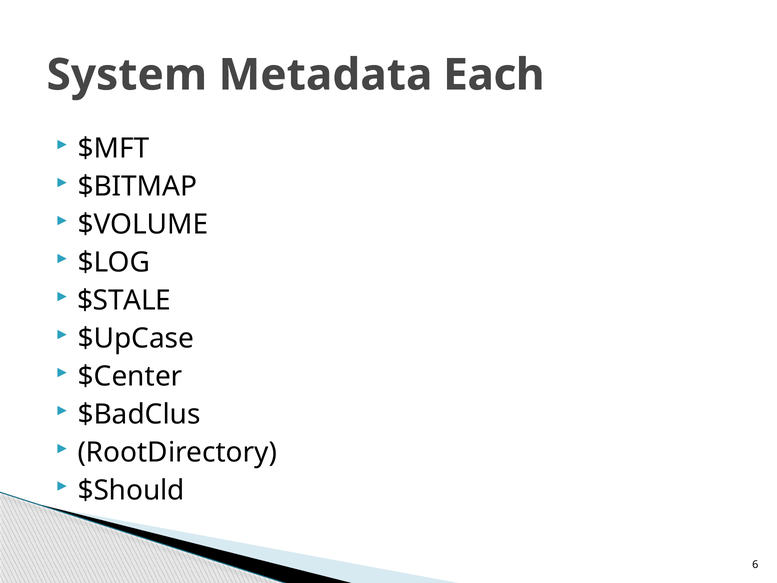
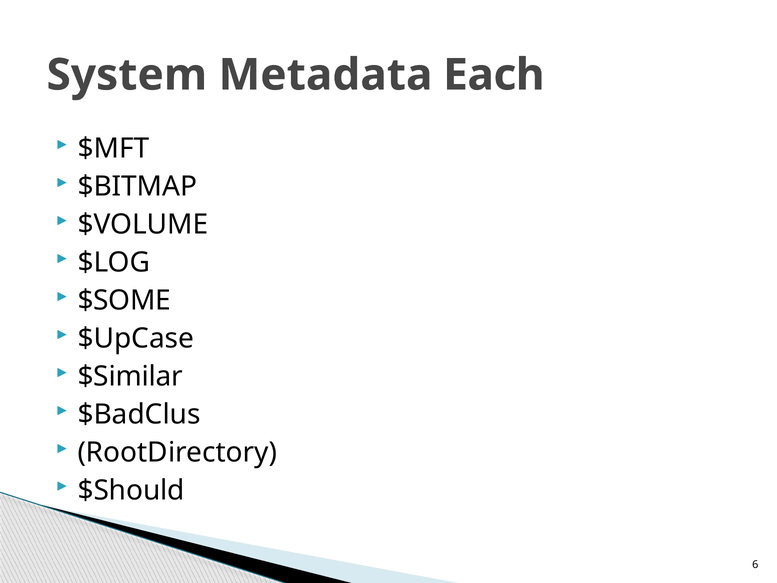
$STALE: $STALE -> $SOME
$Center: $Center -> $Similar
